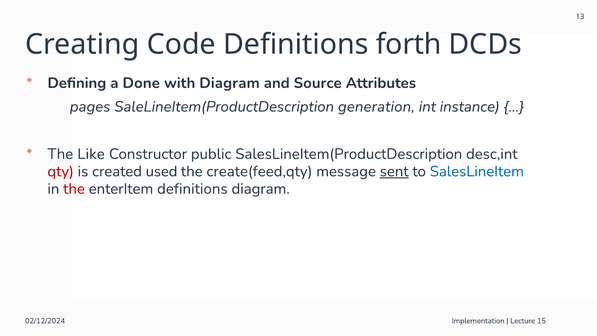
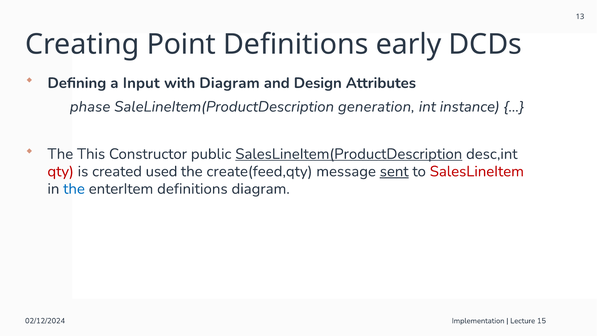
Code: Code -> Point
forth: forth -> early
Done: Done -> Input
Source: Source -> Design
pages: pages -> phase
Like: Like -> This
SalesLineItem(ProductDescription underline: none -> present
SalesLineItem colour: blue -> red
the at (74, 189) colour: red -> blue
